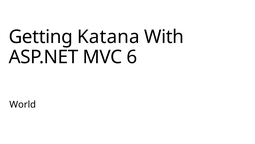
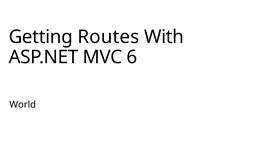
Katana: Katana -> Routes
